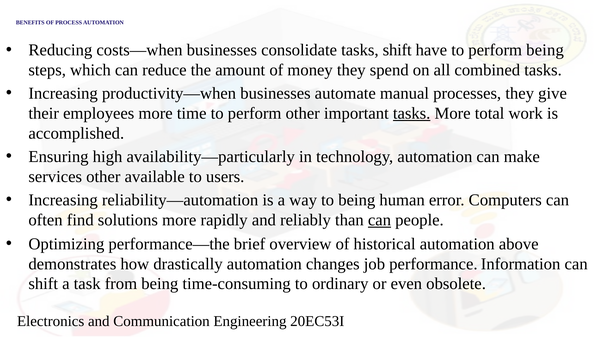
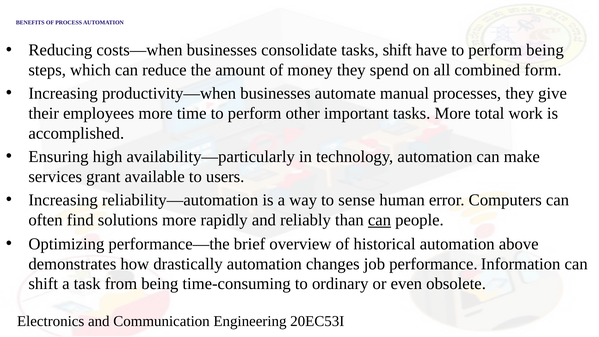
combined tasks: tasks -> form
tasks at (412, 113) underline: present -> none
services other: other -> grant
to being: being -> sense
